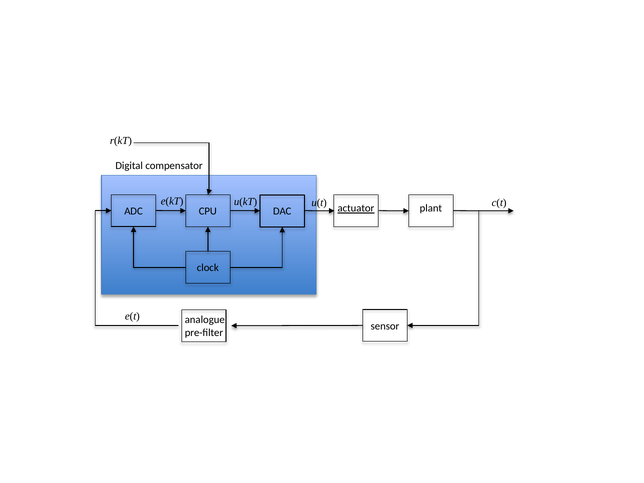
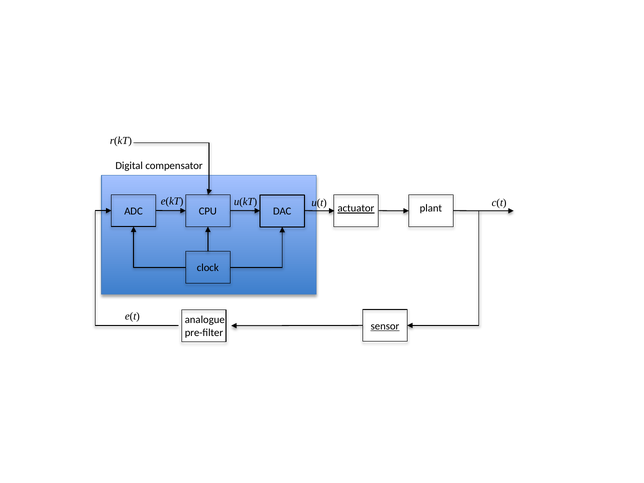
sensor underline: none -> present
